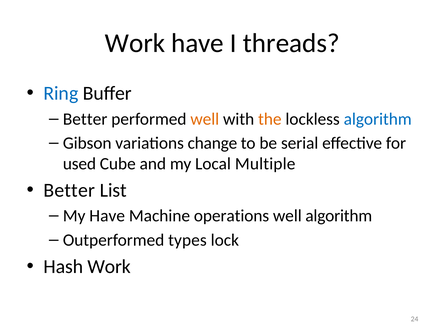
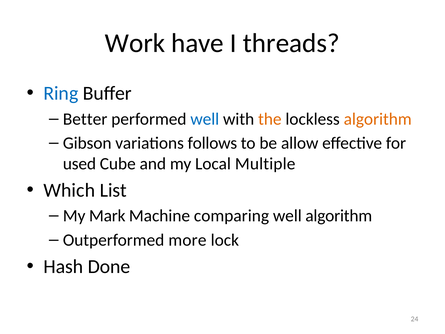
well at (205, 119) colour: orange -> blue
algorithm at (378, 119) colour: blue -> orange
change: change -> follows
serial: serial -> allow
Better at (69, 190): Better -> Which
My Have: Have -> Mark
operations: operations -> comparing
types: types -> more
Hash Work: Work -> Done
